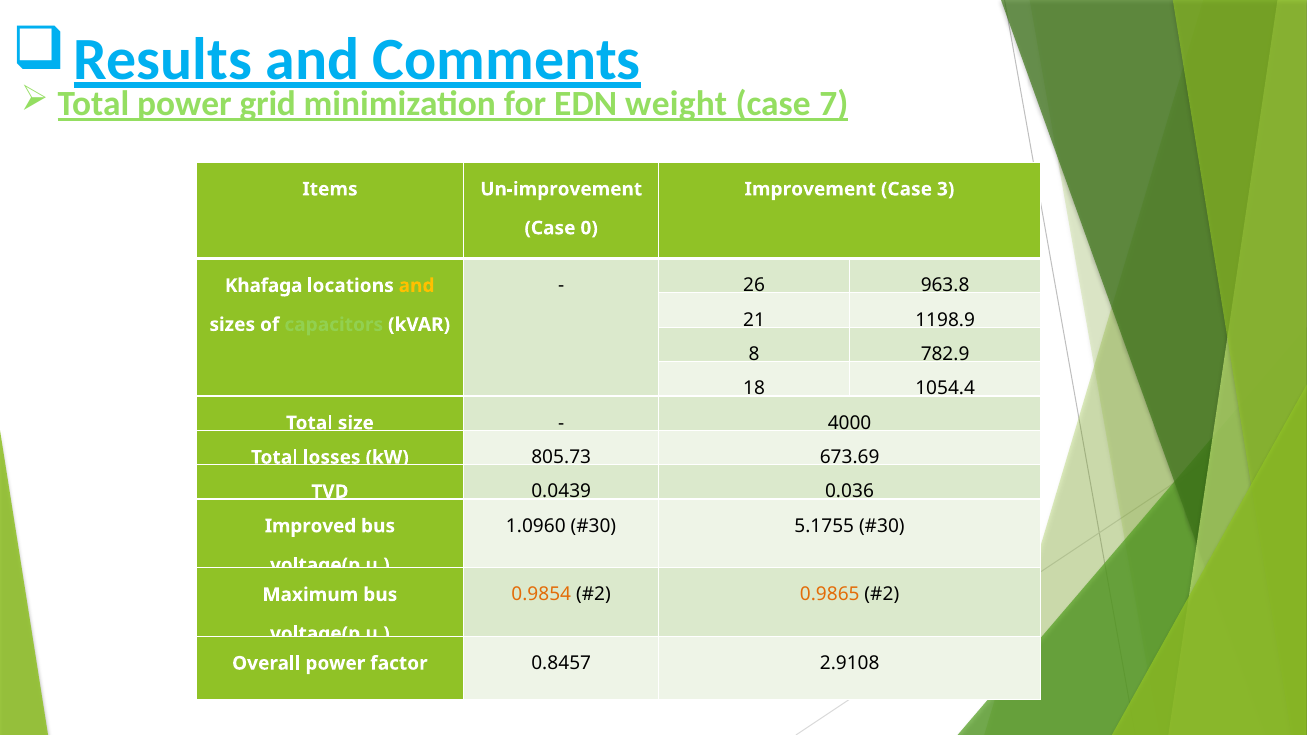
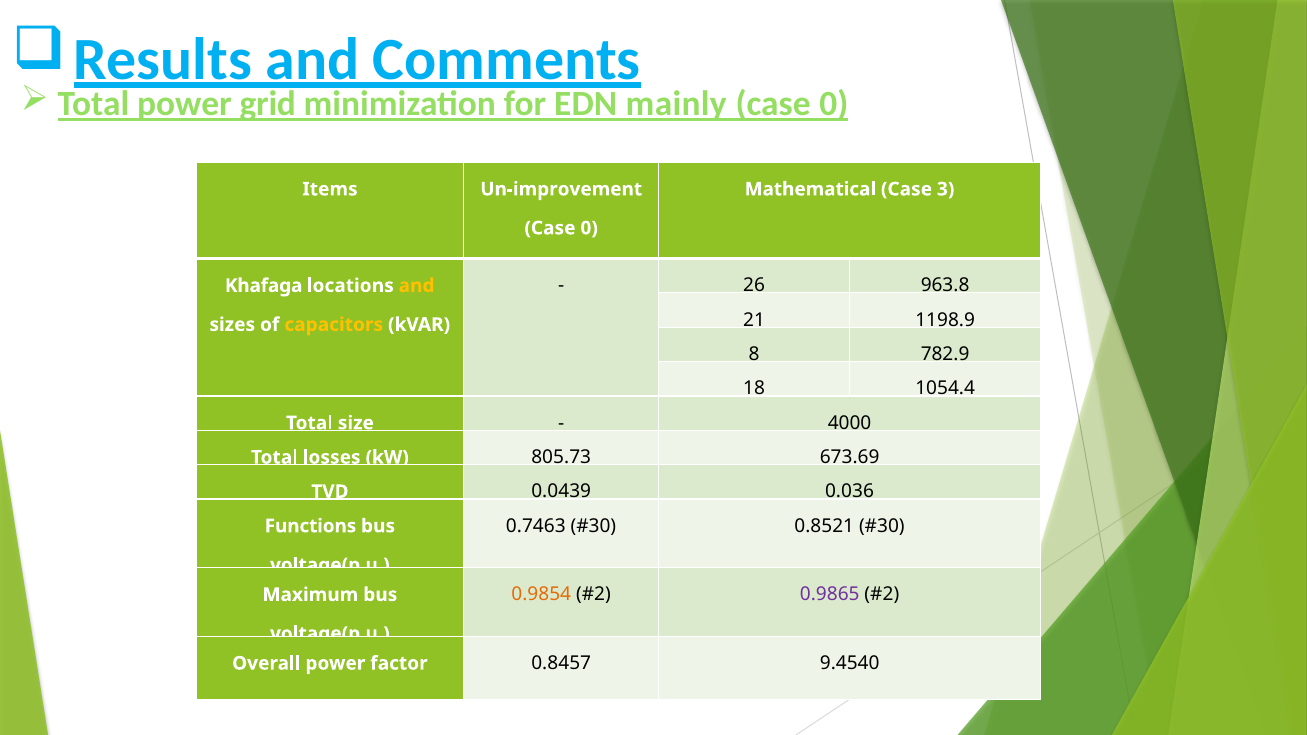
weight: weight -> mainly
7 at (834, 104): 7 -> 0
Improvement: Improvement -> Mathematical
capacitors colour: light green -> yellow
1.0960: 1.0960 -> 0.7463
5.1755: 5.1755 -> 0.8521
Improved: Improved -> Functions
0.9865 colour: orange -> purple
2.9108: 2.9108 -> 9.4540
